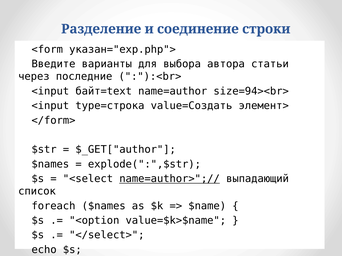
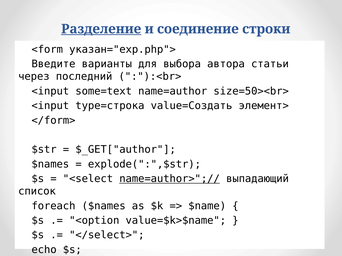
Разделение underline: none -> present
последние: последние -> последний
байт=text: байт=text -> some=text
size=94><br>: size=94><br> -> size=50><br>
